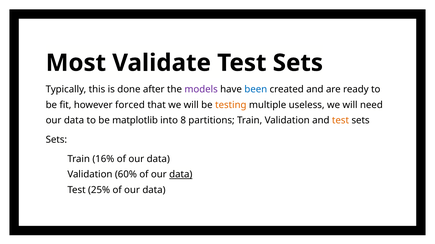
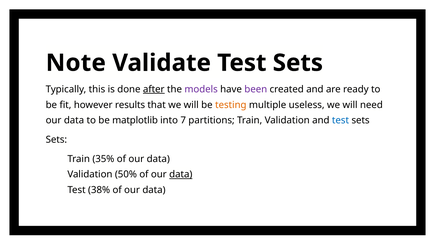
Most: Most -> Note
after underline: none -> present
been colour: blue -> purple
forced: forced -> results
8: 8 -> 7
test at (340, 121) colour: orange -> blue
16%: 16% -> 35%
60%: 60% -> 50%
25%: 25% -> 38%
